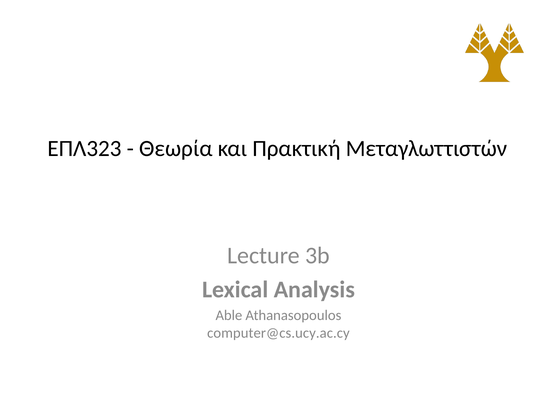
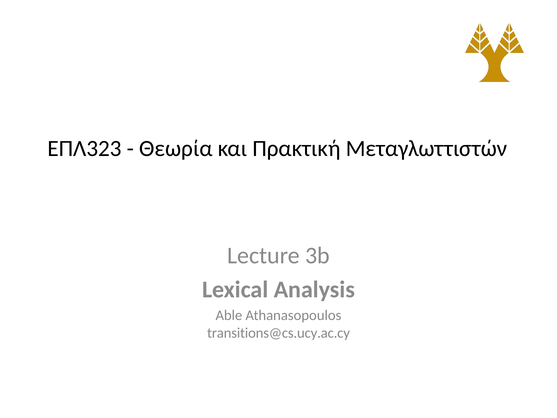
computer@cs.ucy.ac.cy: computer@cs.ucy.ac.cy -> transitions@cs.ucy.ac.cy
